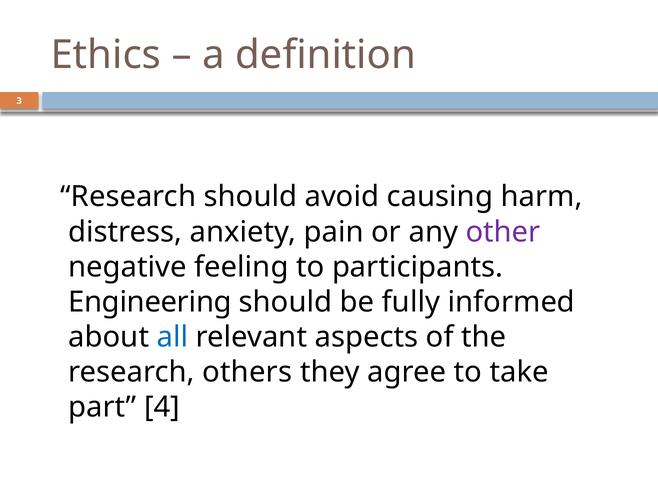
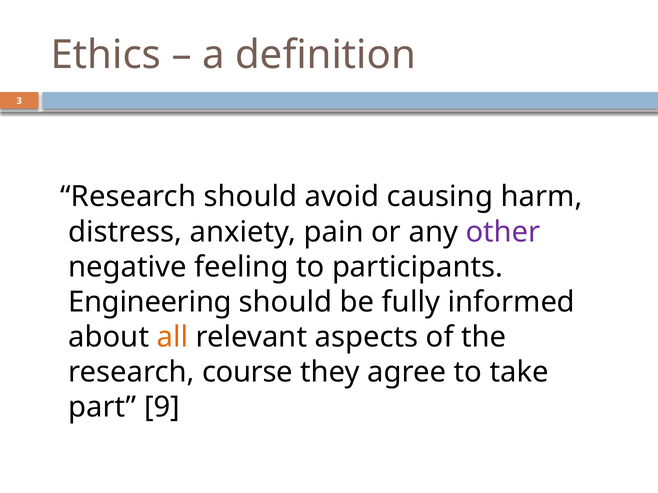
all colour: blue -> orange
others: others -> course
4: 4 -> 9
